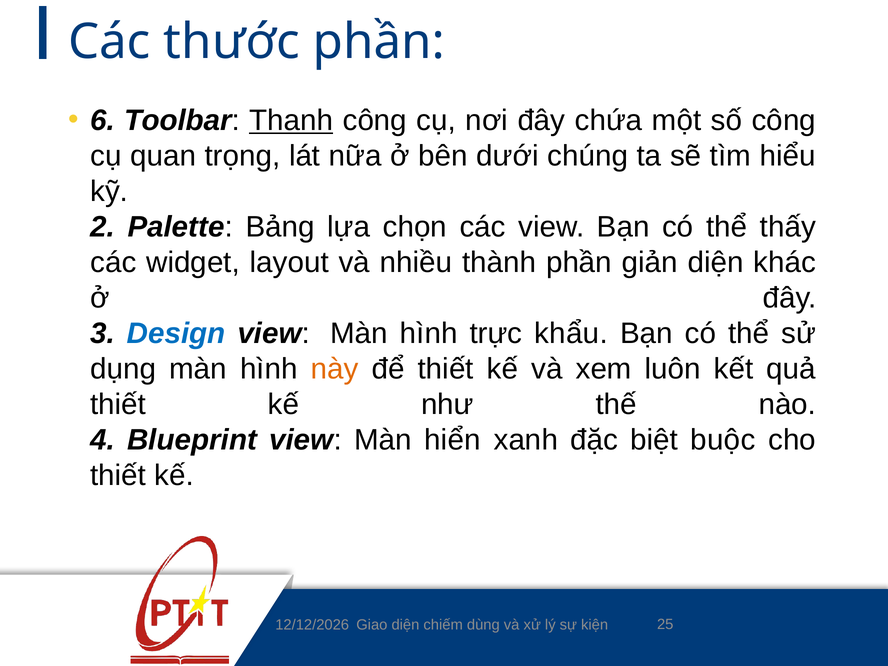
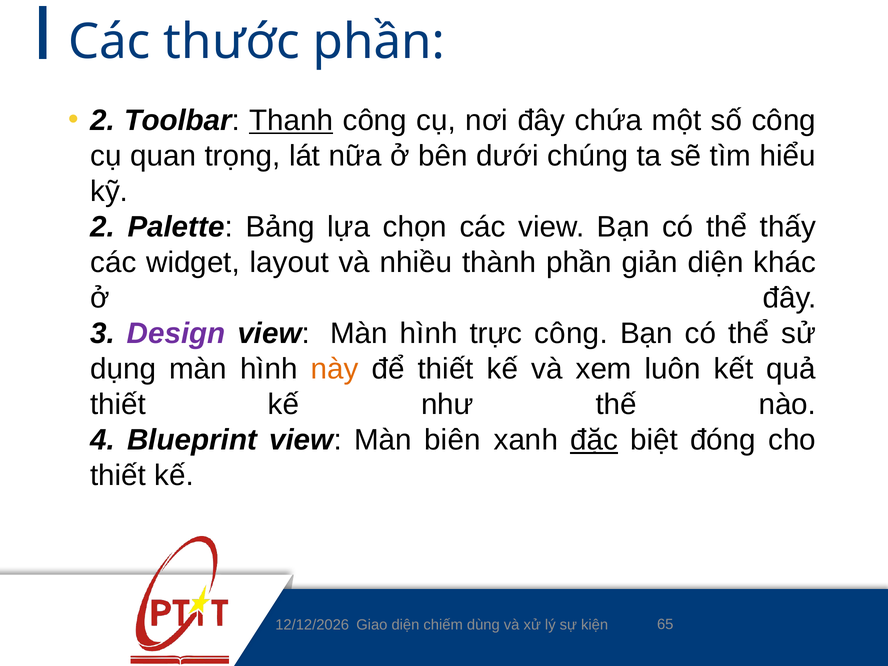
6 at (103, 120): 6 -> 2
Design colour: blue -> purple
trực khẩu: khẩu -> công
hiển: hiển -> biên
đặc underline: none -> present
buộc: buộc -> đóng
25: 25 -> 65
